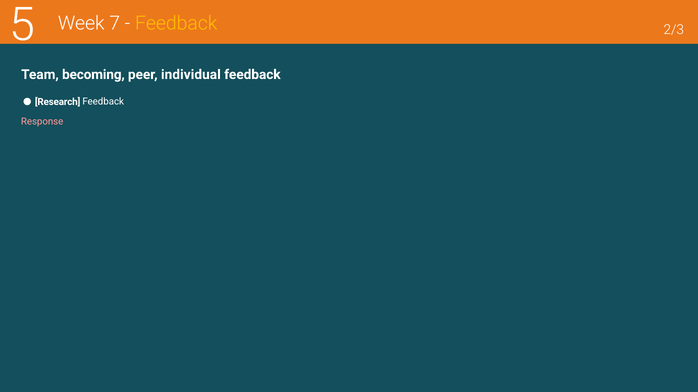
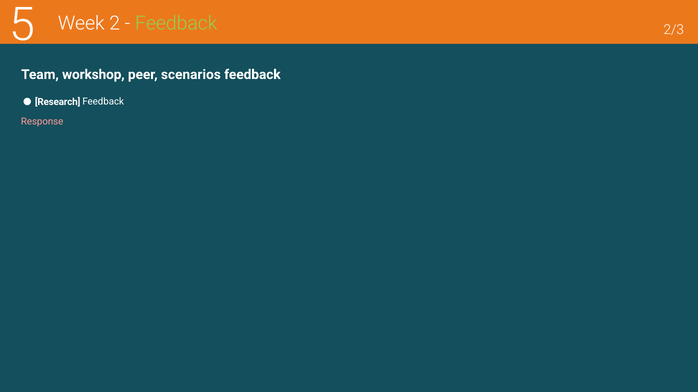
7: 7 -> 2
Feedback at (176, 23) colour: yellow -> light green
becoming: becoming -> workshop
individual: individual -> scenarios
